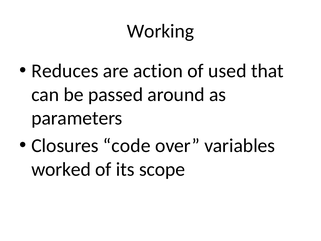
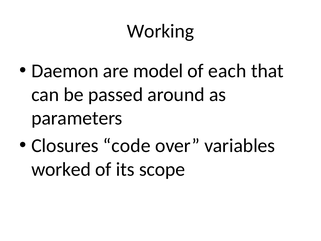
Reduces: Reduces -> Daemon
action: action -> model
used: used -> each
